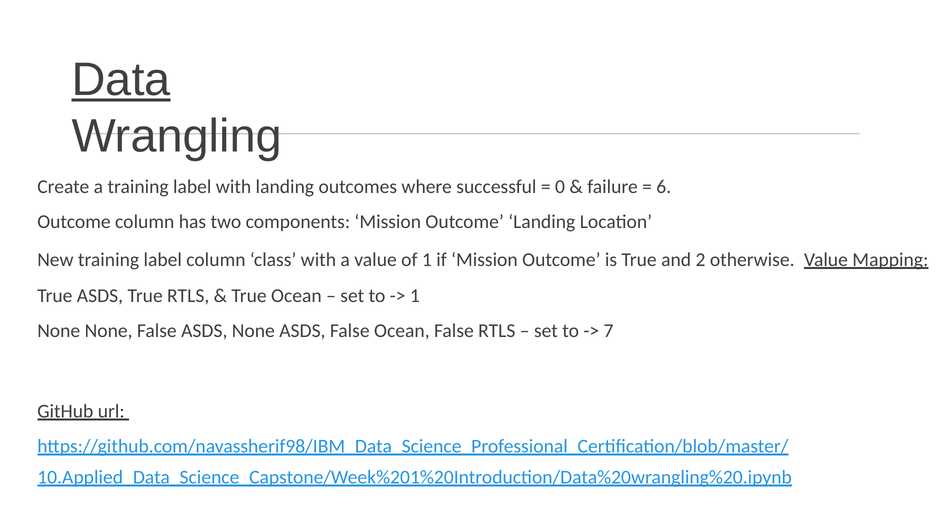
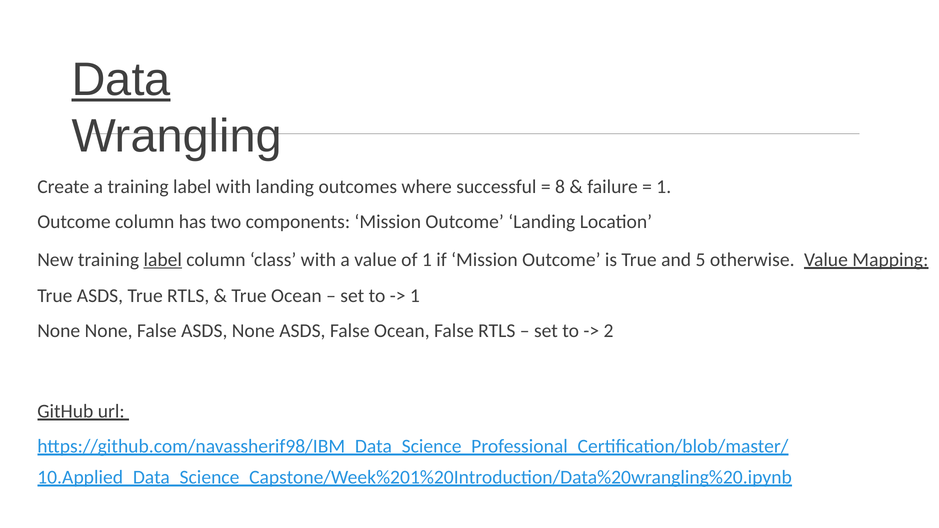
0: 0 -> 8
6 at (664, 187): 6 -> 1
label at (163, 260) underline: none -> present
2: 2 -> 5
7: 7 -> 2
